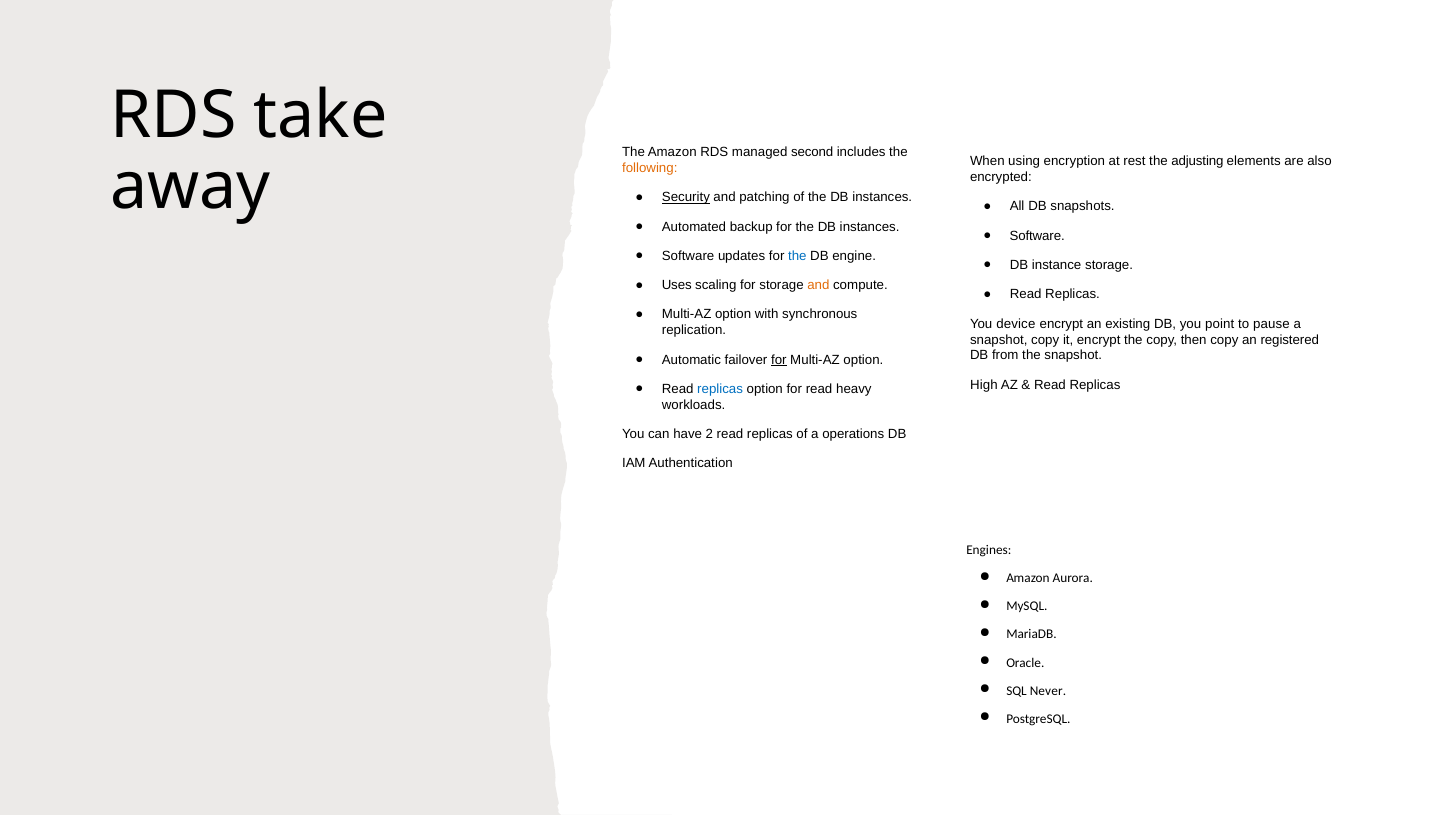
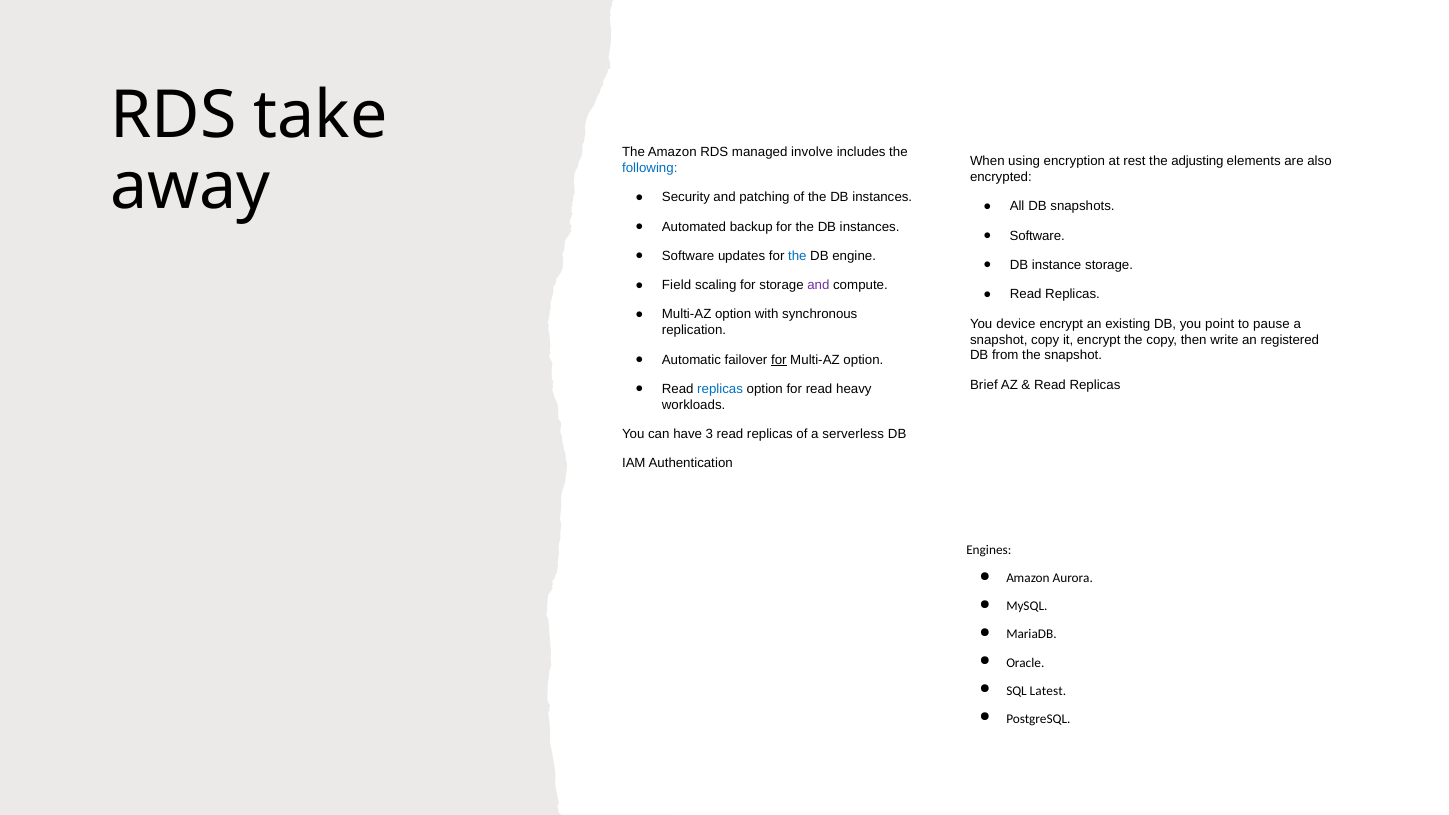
second: second -> involve
following colour: orange -> blue
Security underline: present -> none
Uses: Uses -> Field
and at (818, 285) colour: orange -> purple
then copy: copy -> write
High: High -> Brief
2: 2 -> 3
operations: operations -> serverless
Never: Never -> Latest
